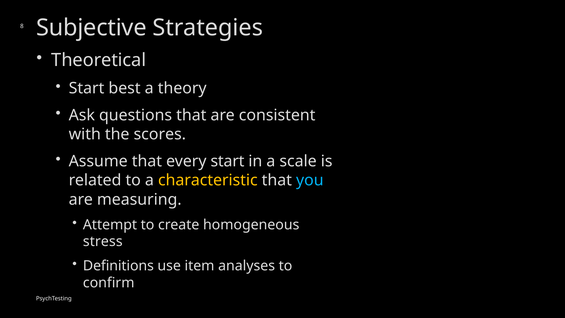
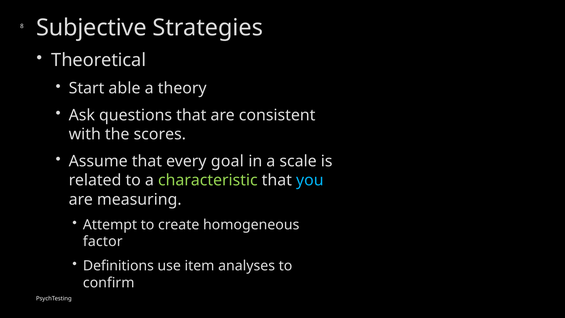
best: best -> able
every start: start -> goal
characteristic colour: yellow -> light green
stress: stress -> factor
